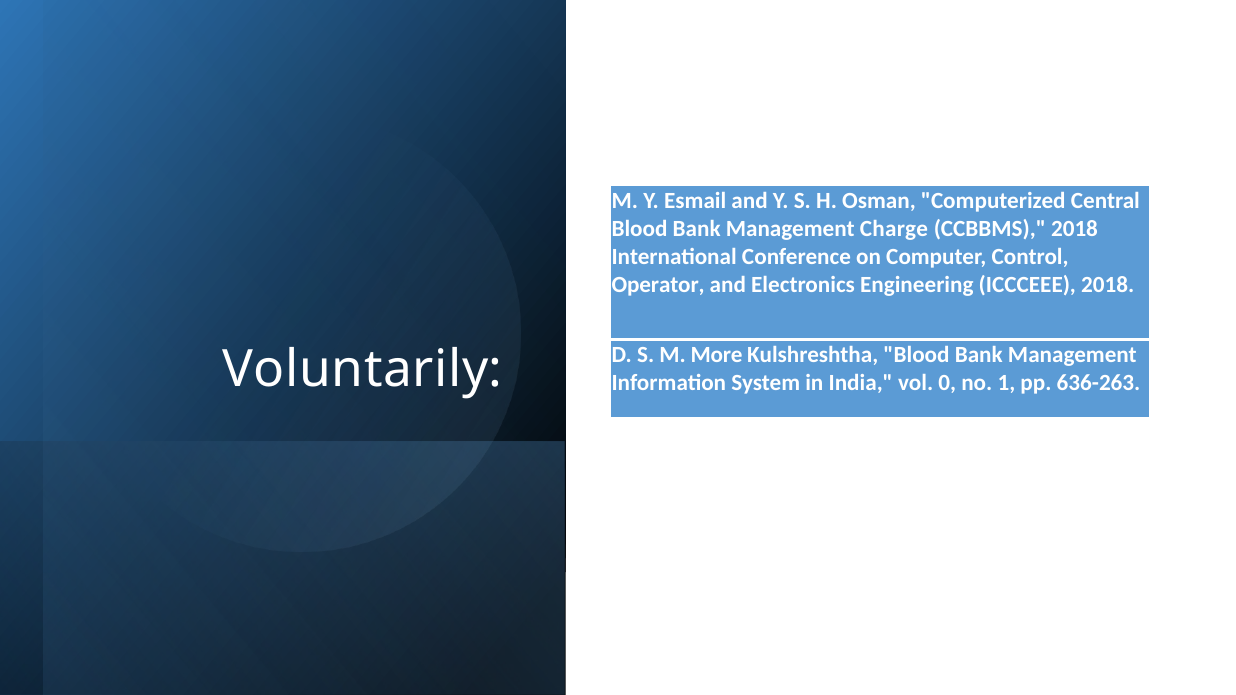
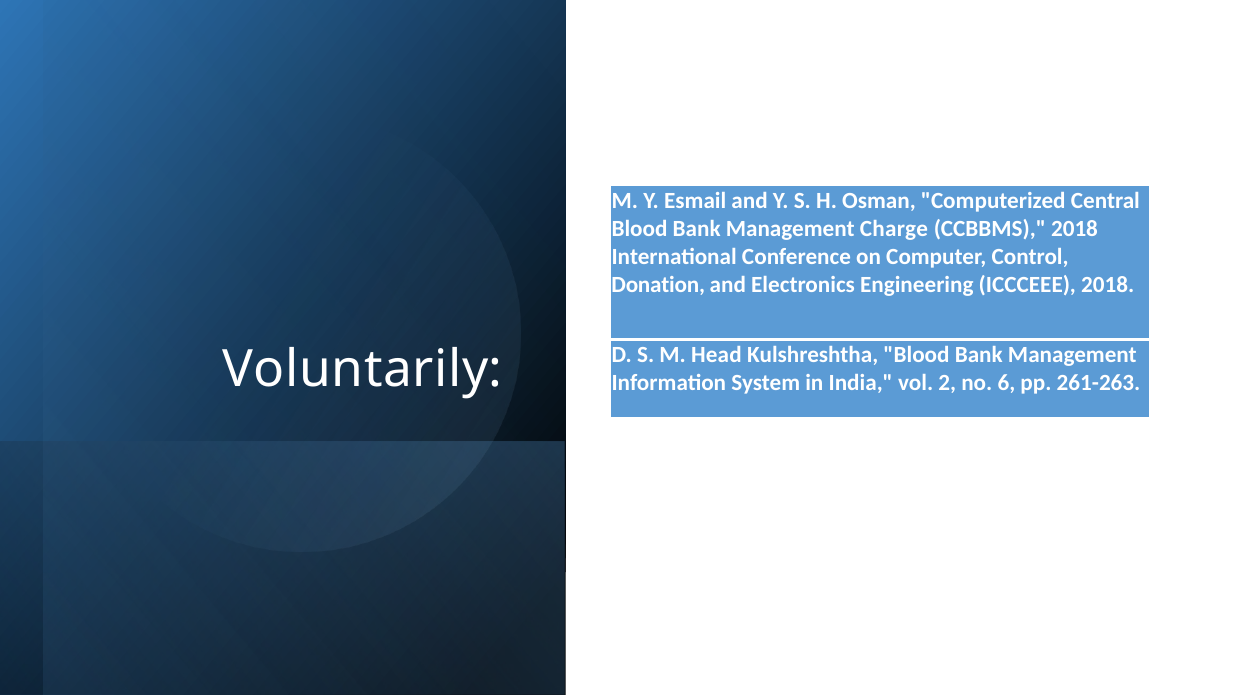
Operator: Operator -> Donation
More: More -> Head
0: 0 -> 2
1: 1 -> 6
636-263: 636-263 -> 261-263
